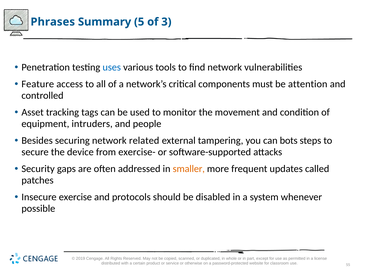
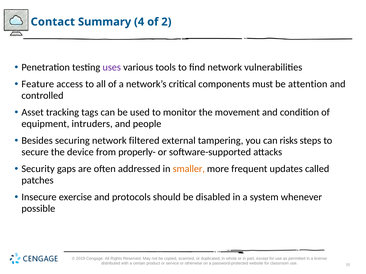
Phrases: Phrases -> Contact
5: 5 -> 4
3: 3 -> 2
uses colour: blue -> purple
related: related -> filtered
bots: bots -> risks
exercise-: exercise- -> properly-
